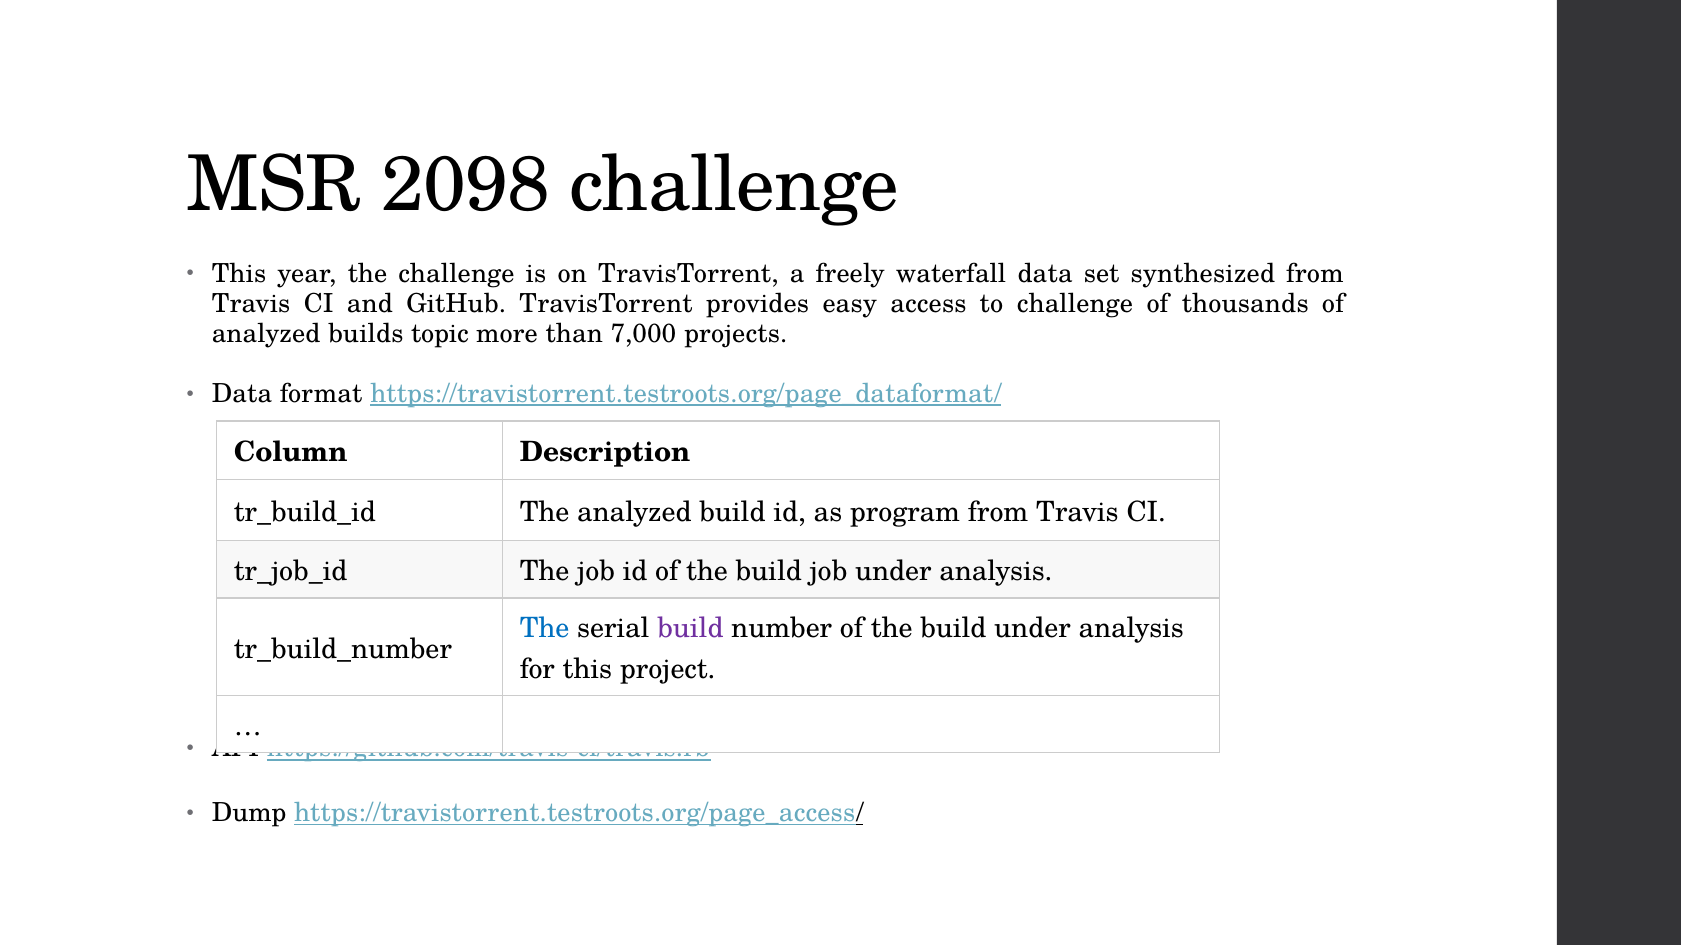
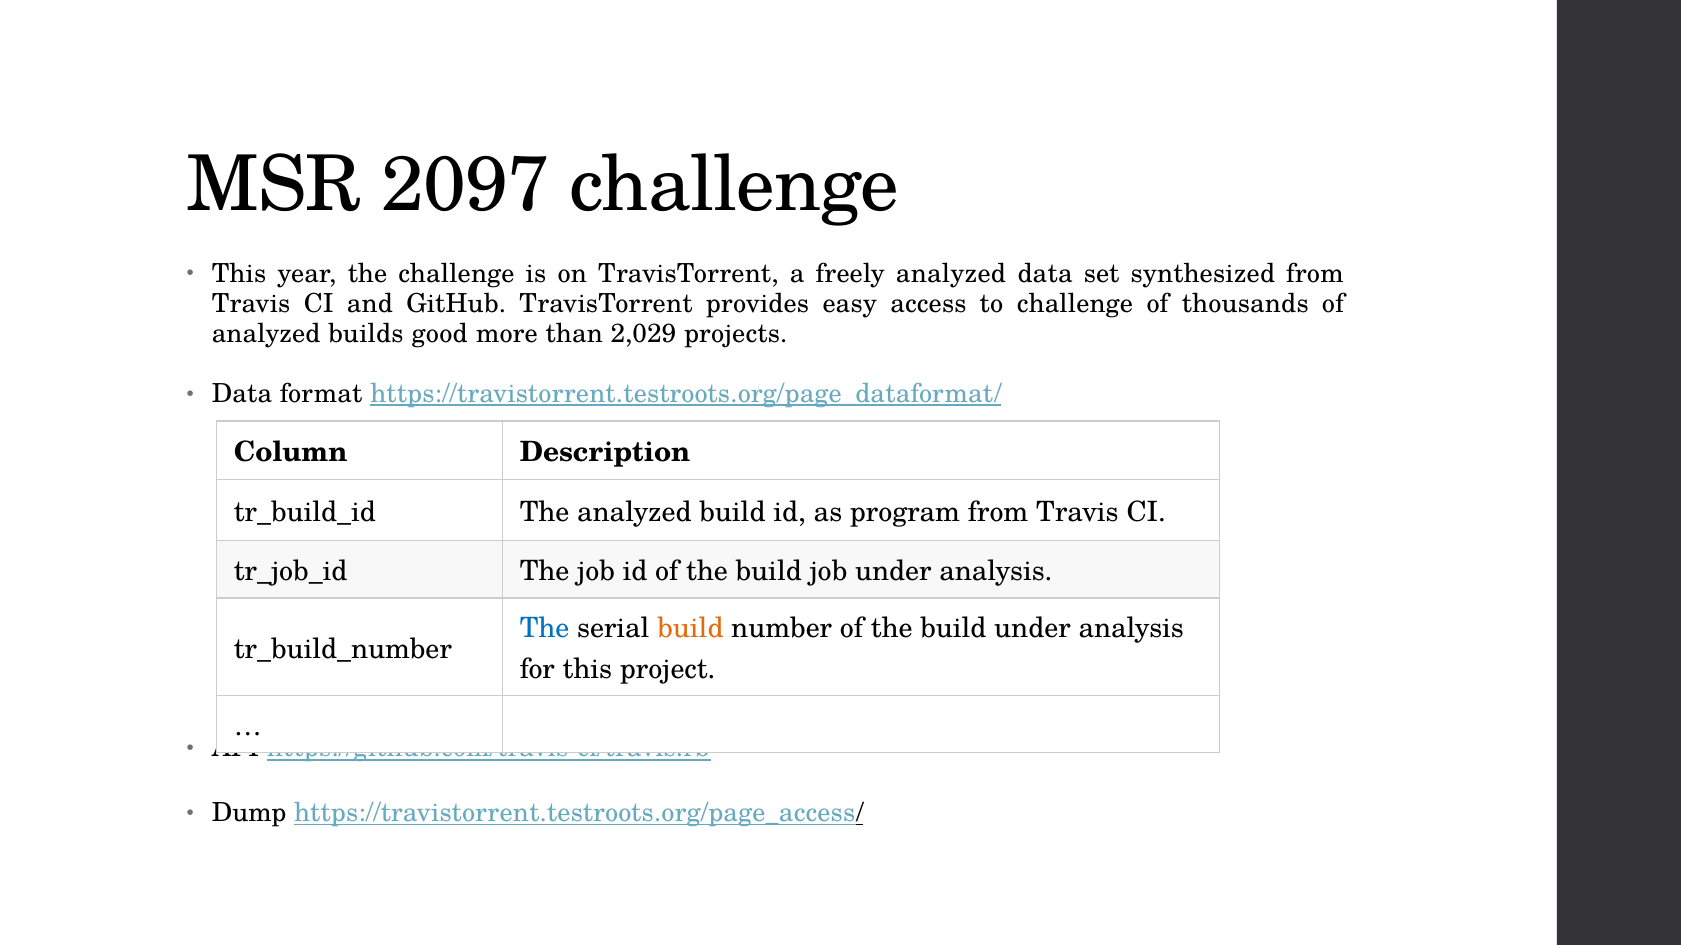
2098: 2098 -> 2097
freely waterfall: waterfall -> analyzed
topic: topic -> good
7,000: 7,000 -> 2,029
build at (690, 629) colour: purple -> orange
